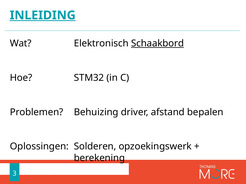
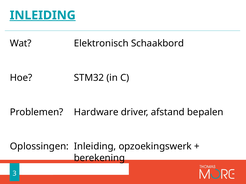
Schaakbord underline: present -> none
Behuizing: Behuizing -> Hardware
Solderen at (95, 147): Solderen -> Inleiding
